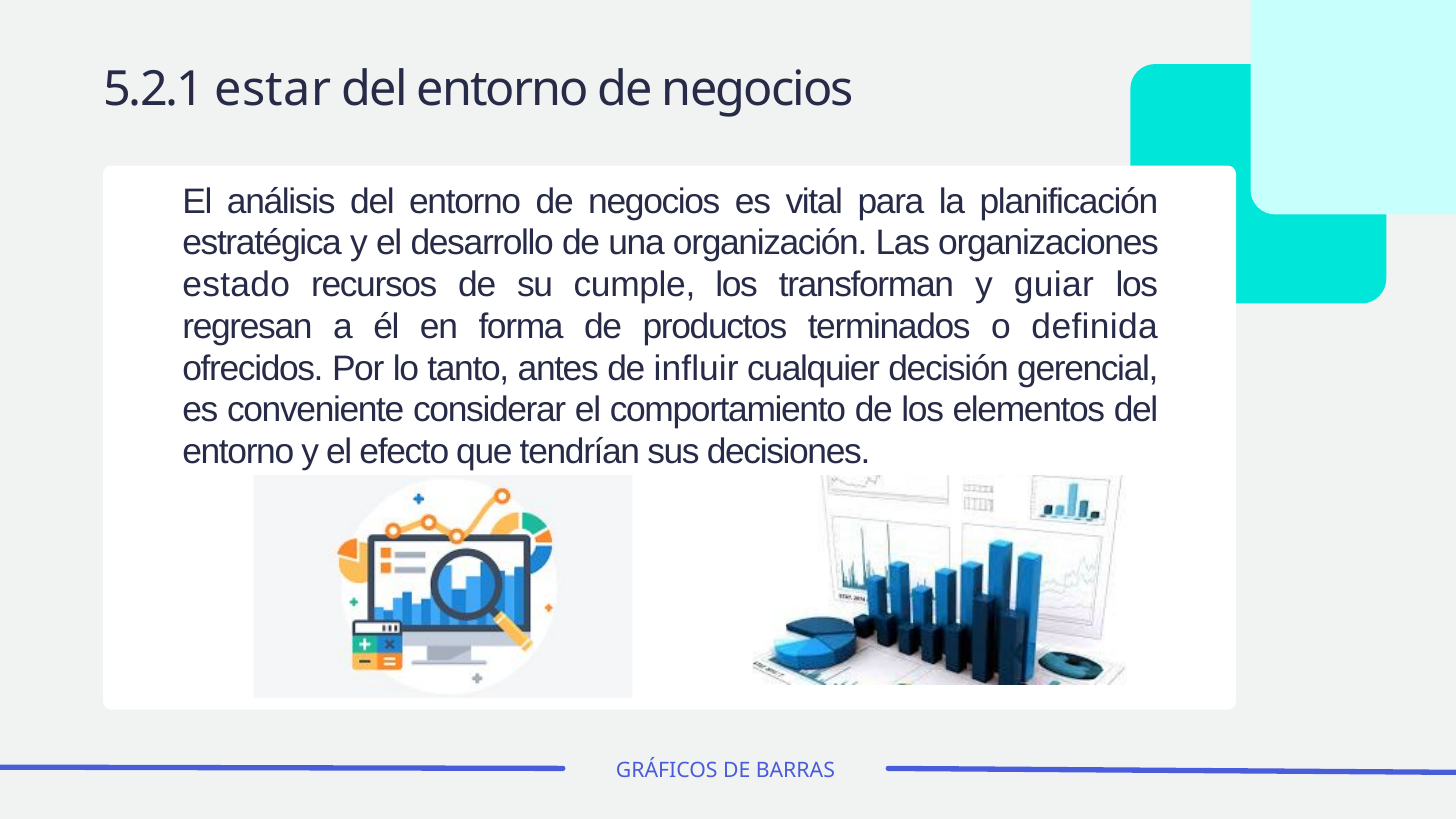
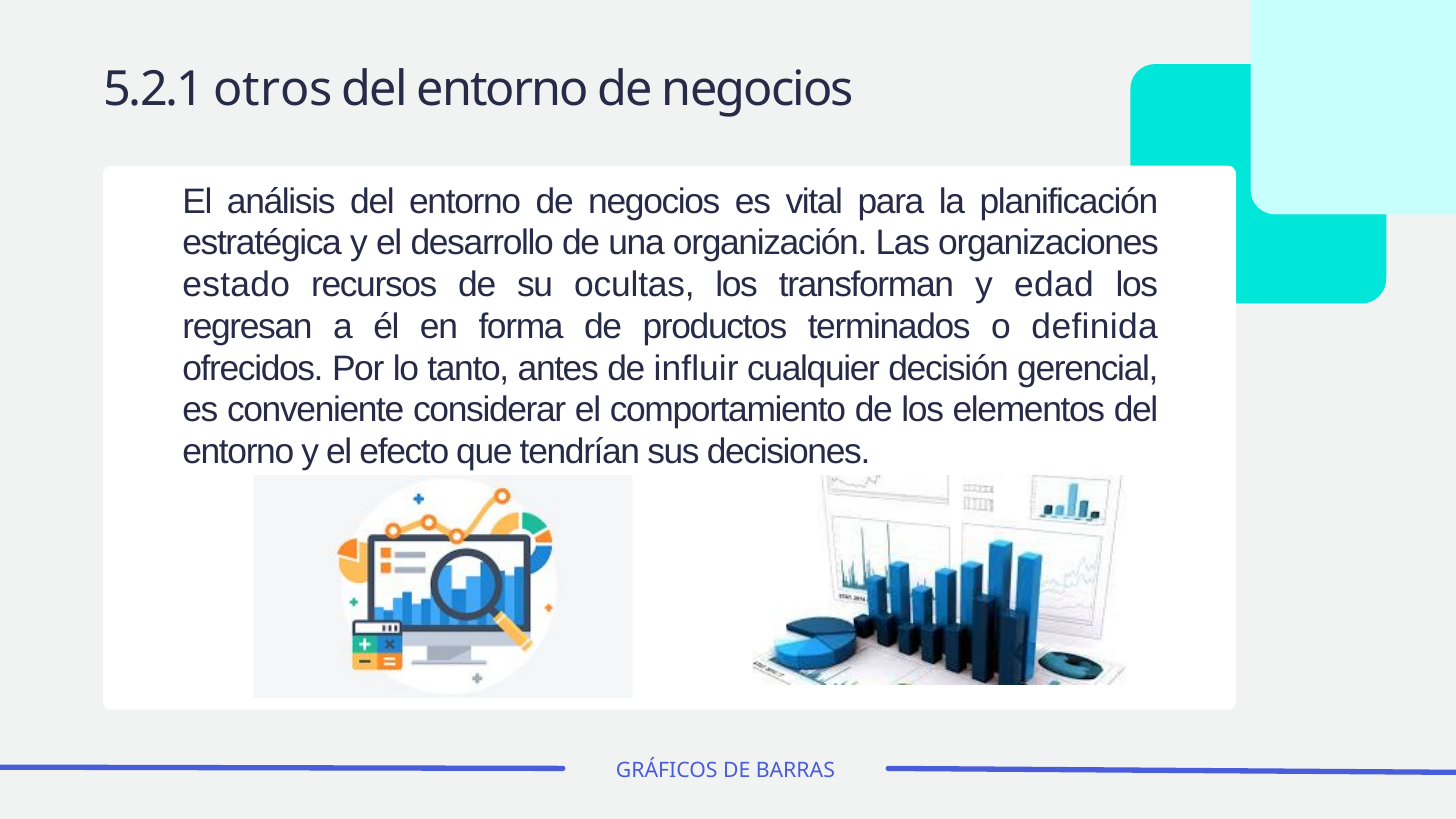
estar: estar -> otros
cumple: cumple -> ocultas
guiar: guiar -> edad
